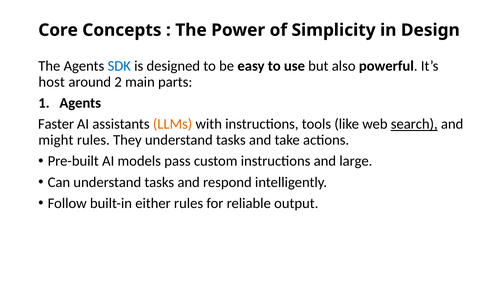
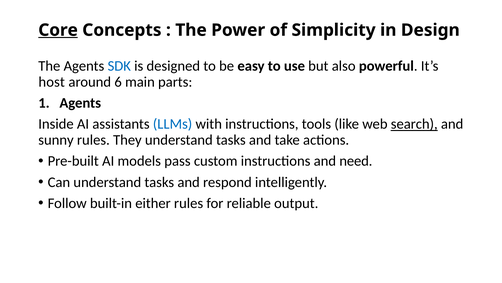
Core underline: none -> present
2: 2 -> 6
Faster: Faster -> Inside
LLMs colour: orange -> blue
might: might -> sunny
large: large -> need
